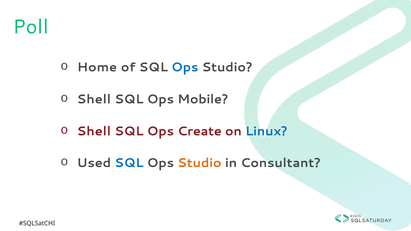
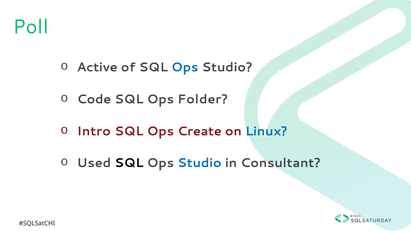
Home: Home -> Active
Shell at (94, 99): Shell -> Code
Mobile: Mobile -> Folder
Shell at (94, 131): Shell -> Intro
SQL at (129, 163) colour: blue -> black
Studio at (200, 163) colour: orange -> blue
